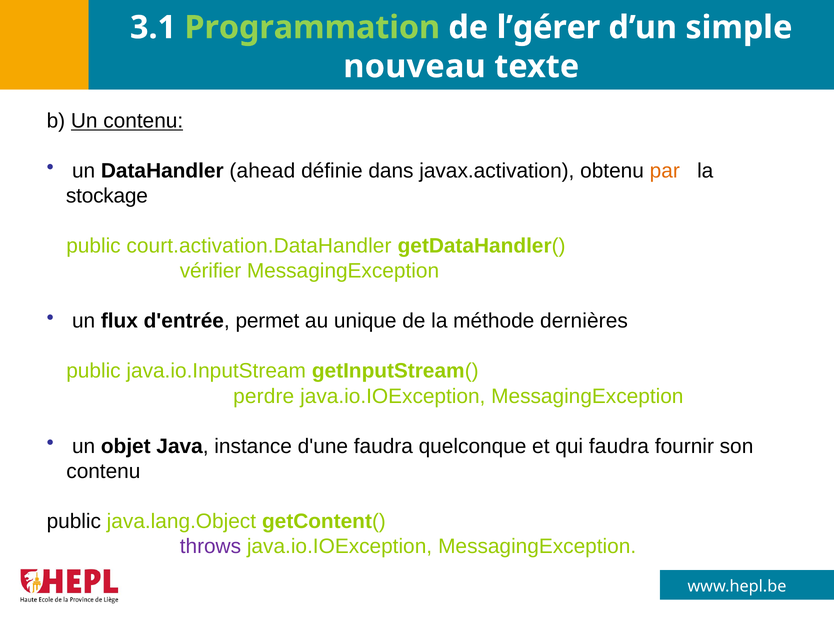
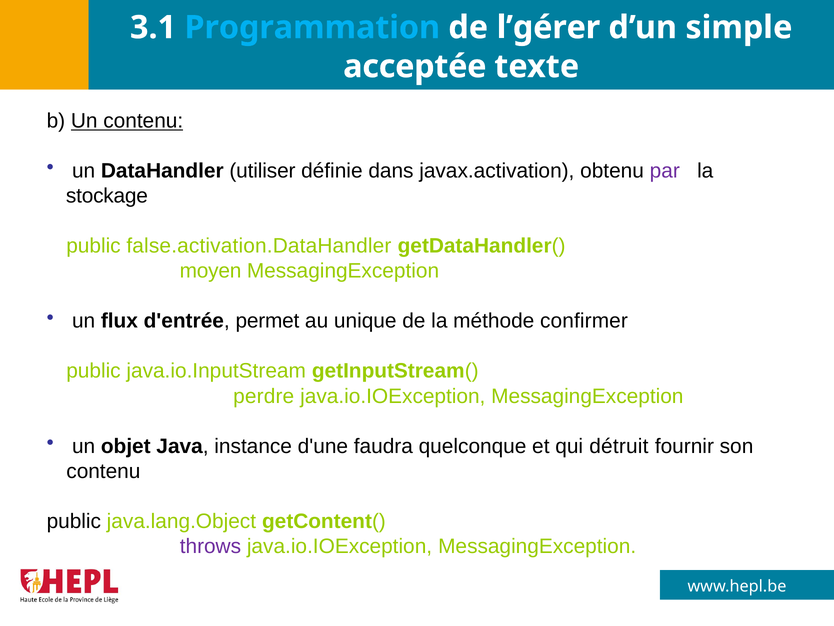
Programmation colour: light green -> light blue
nouveau: nouveau -> acceptée
ahead: ahead -> utiliser
par colour: orange -> purple
court.activation.DataHandler: court.activation.DataHandler -> false.activation.DataHandler
vérifier: vérifier -> moyen
dernières: dernières -> confirmer
qui faudra: faudra -> détruit
